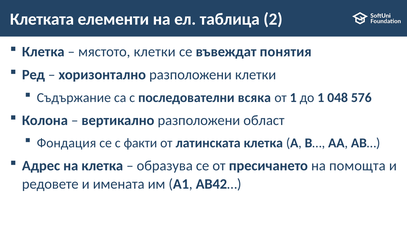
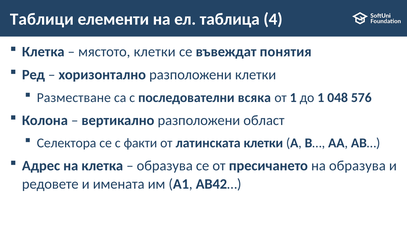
Клетката: Клетката -> Таблици
2: 2 -> 4
Съдържание: Съдържание -> Разместване
Фондация: Фондация -> Селектора
латинската клеткa: клеткa -> клетки
на помощта: помощта -> образува
